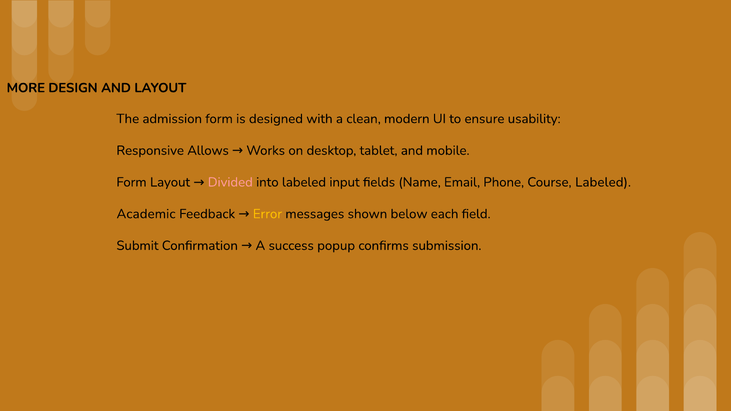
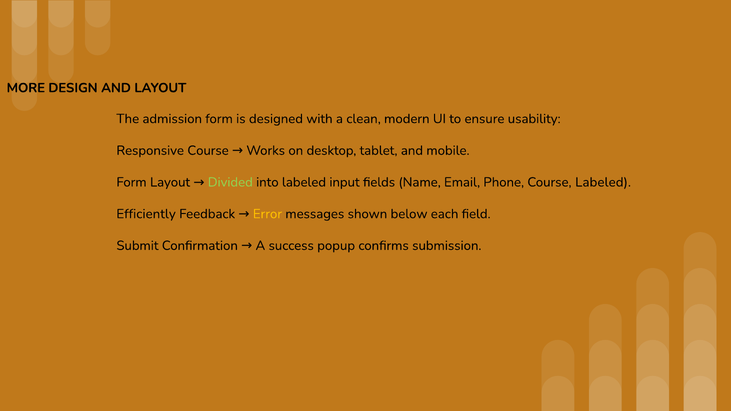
Responsive Allows: Allows -> Course
Divided colour: pink -> light green
Academic: Academic -> Efficiently
